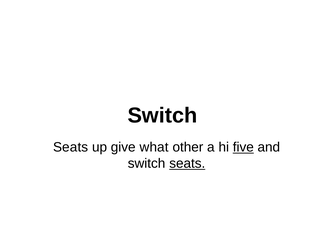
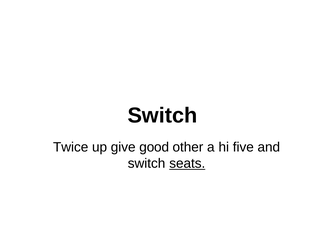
Seats at (71, 147): Seats -> Twice
what: what -> good
five underline: present -> none
